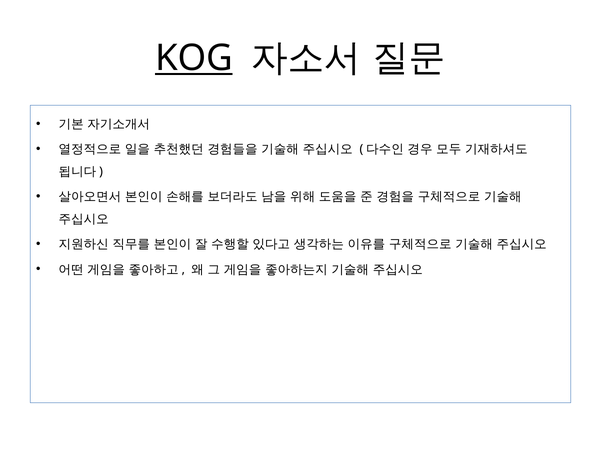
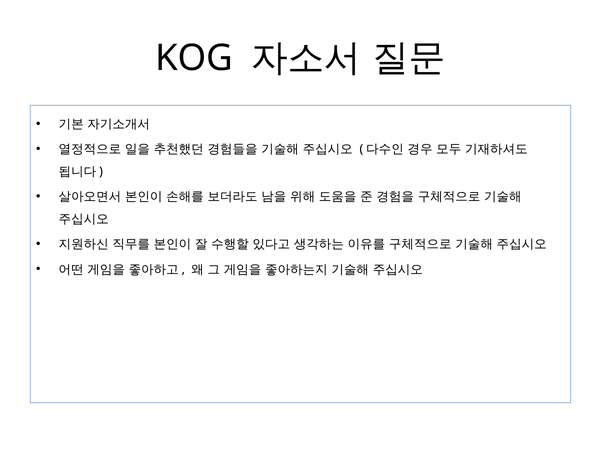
KOG underline: present -> none
